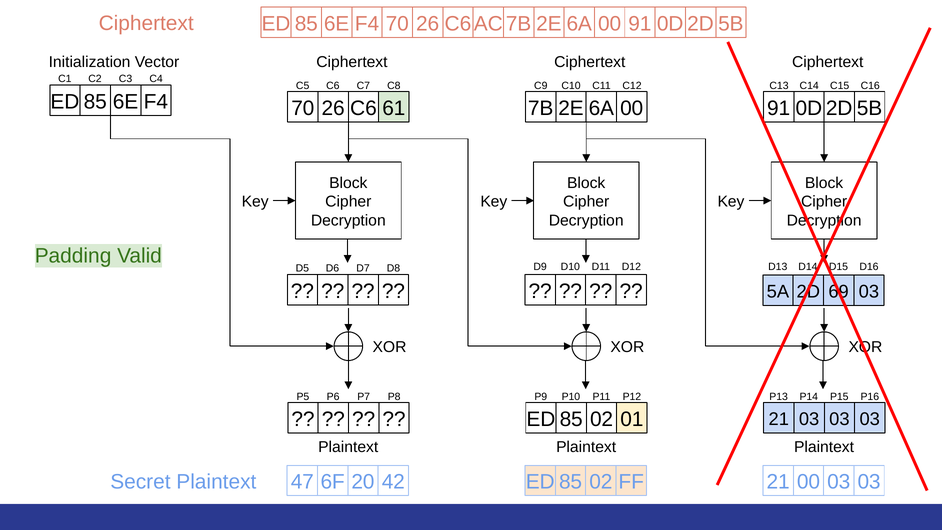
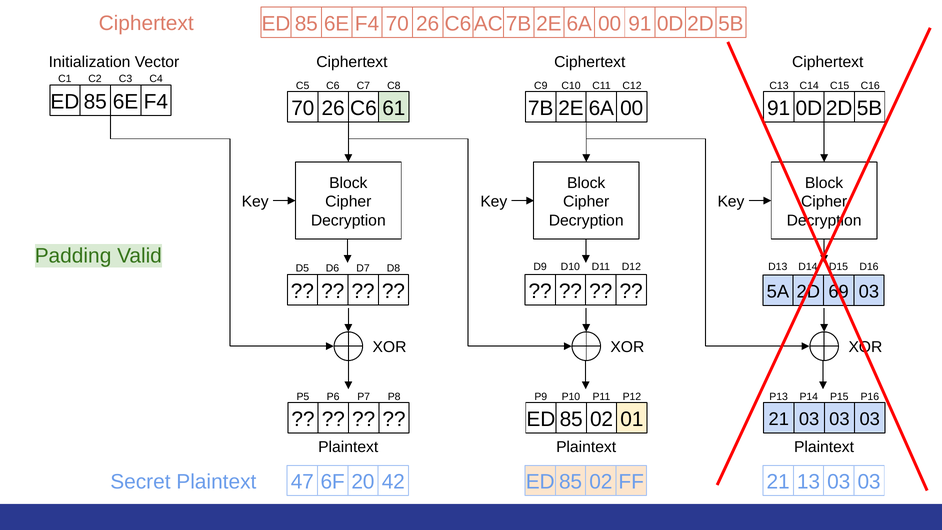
21 00: 00 -> 13
